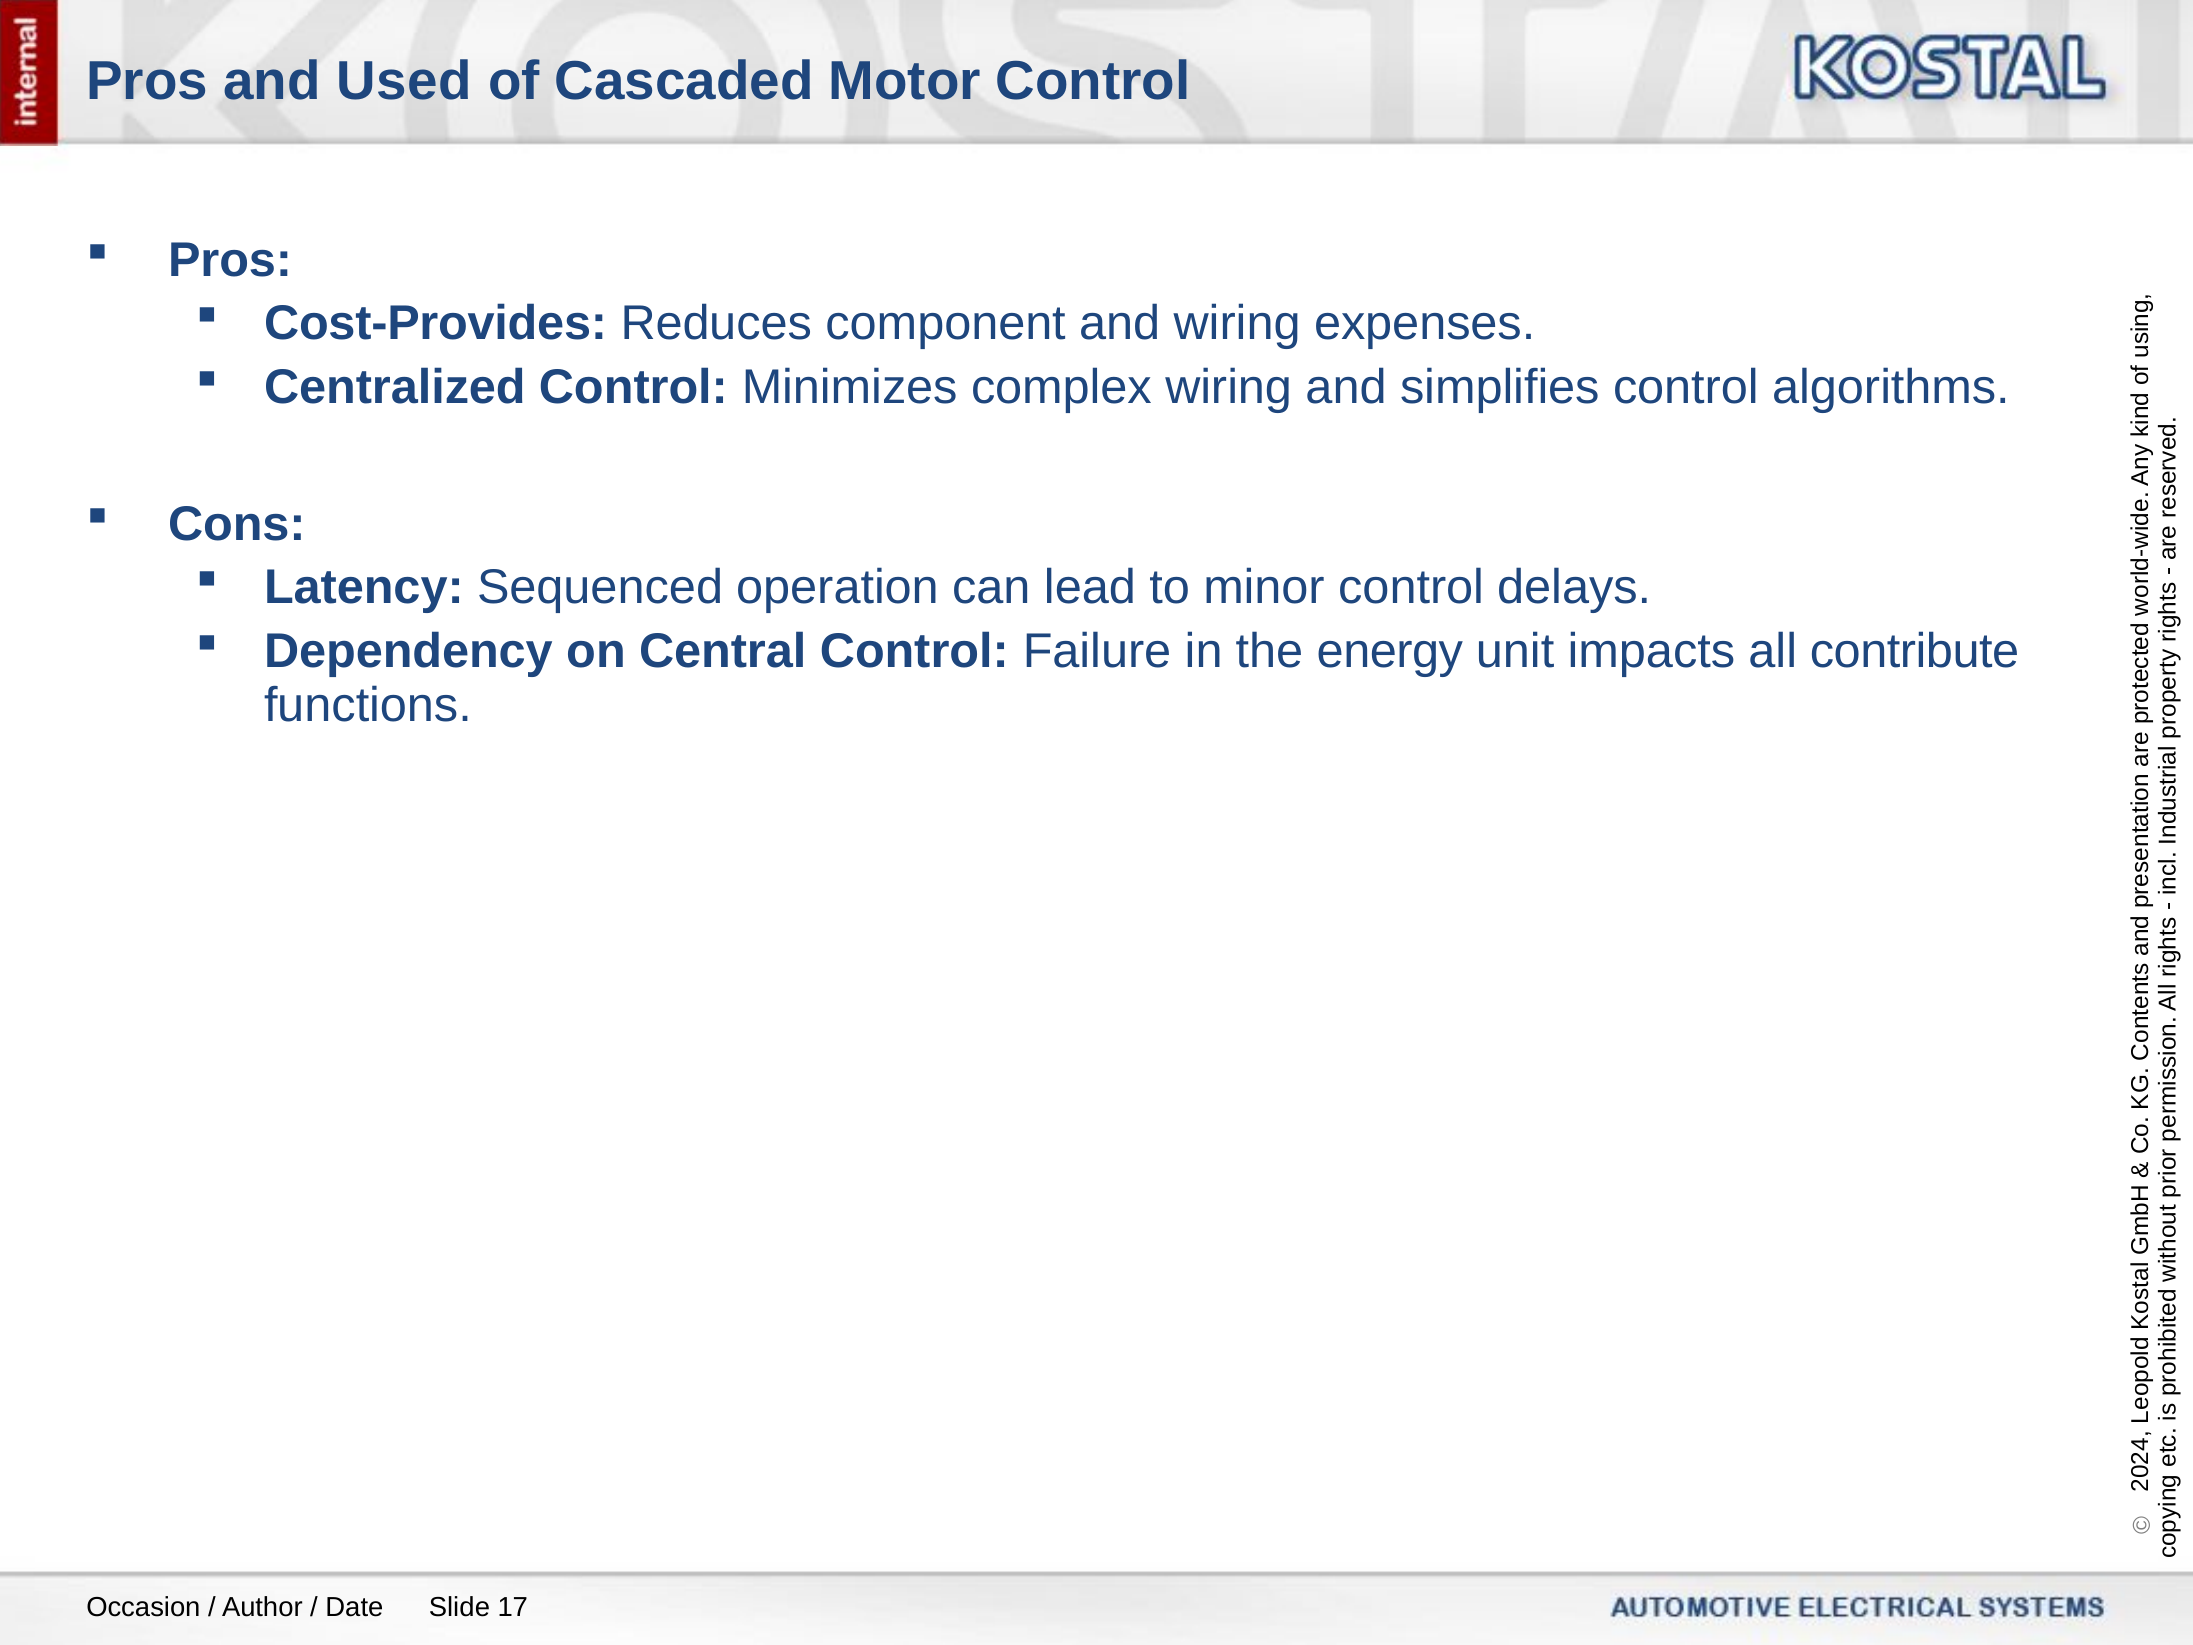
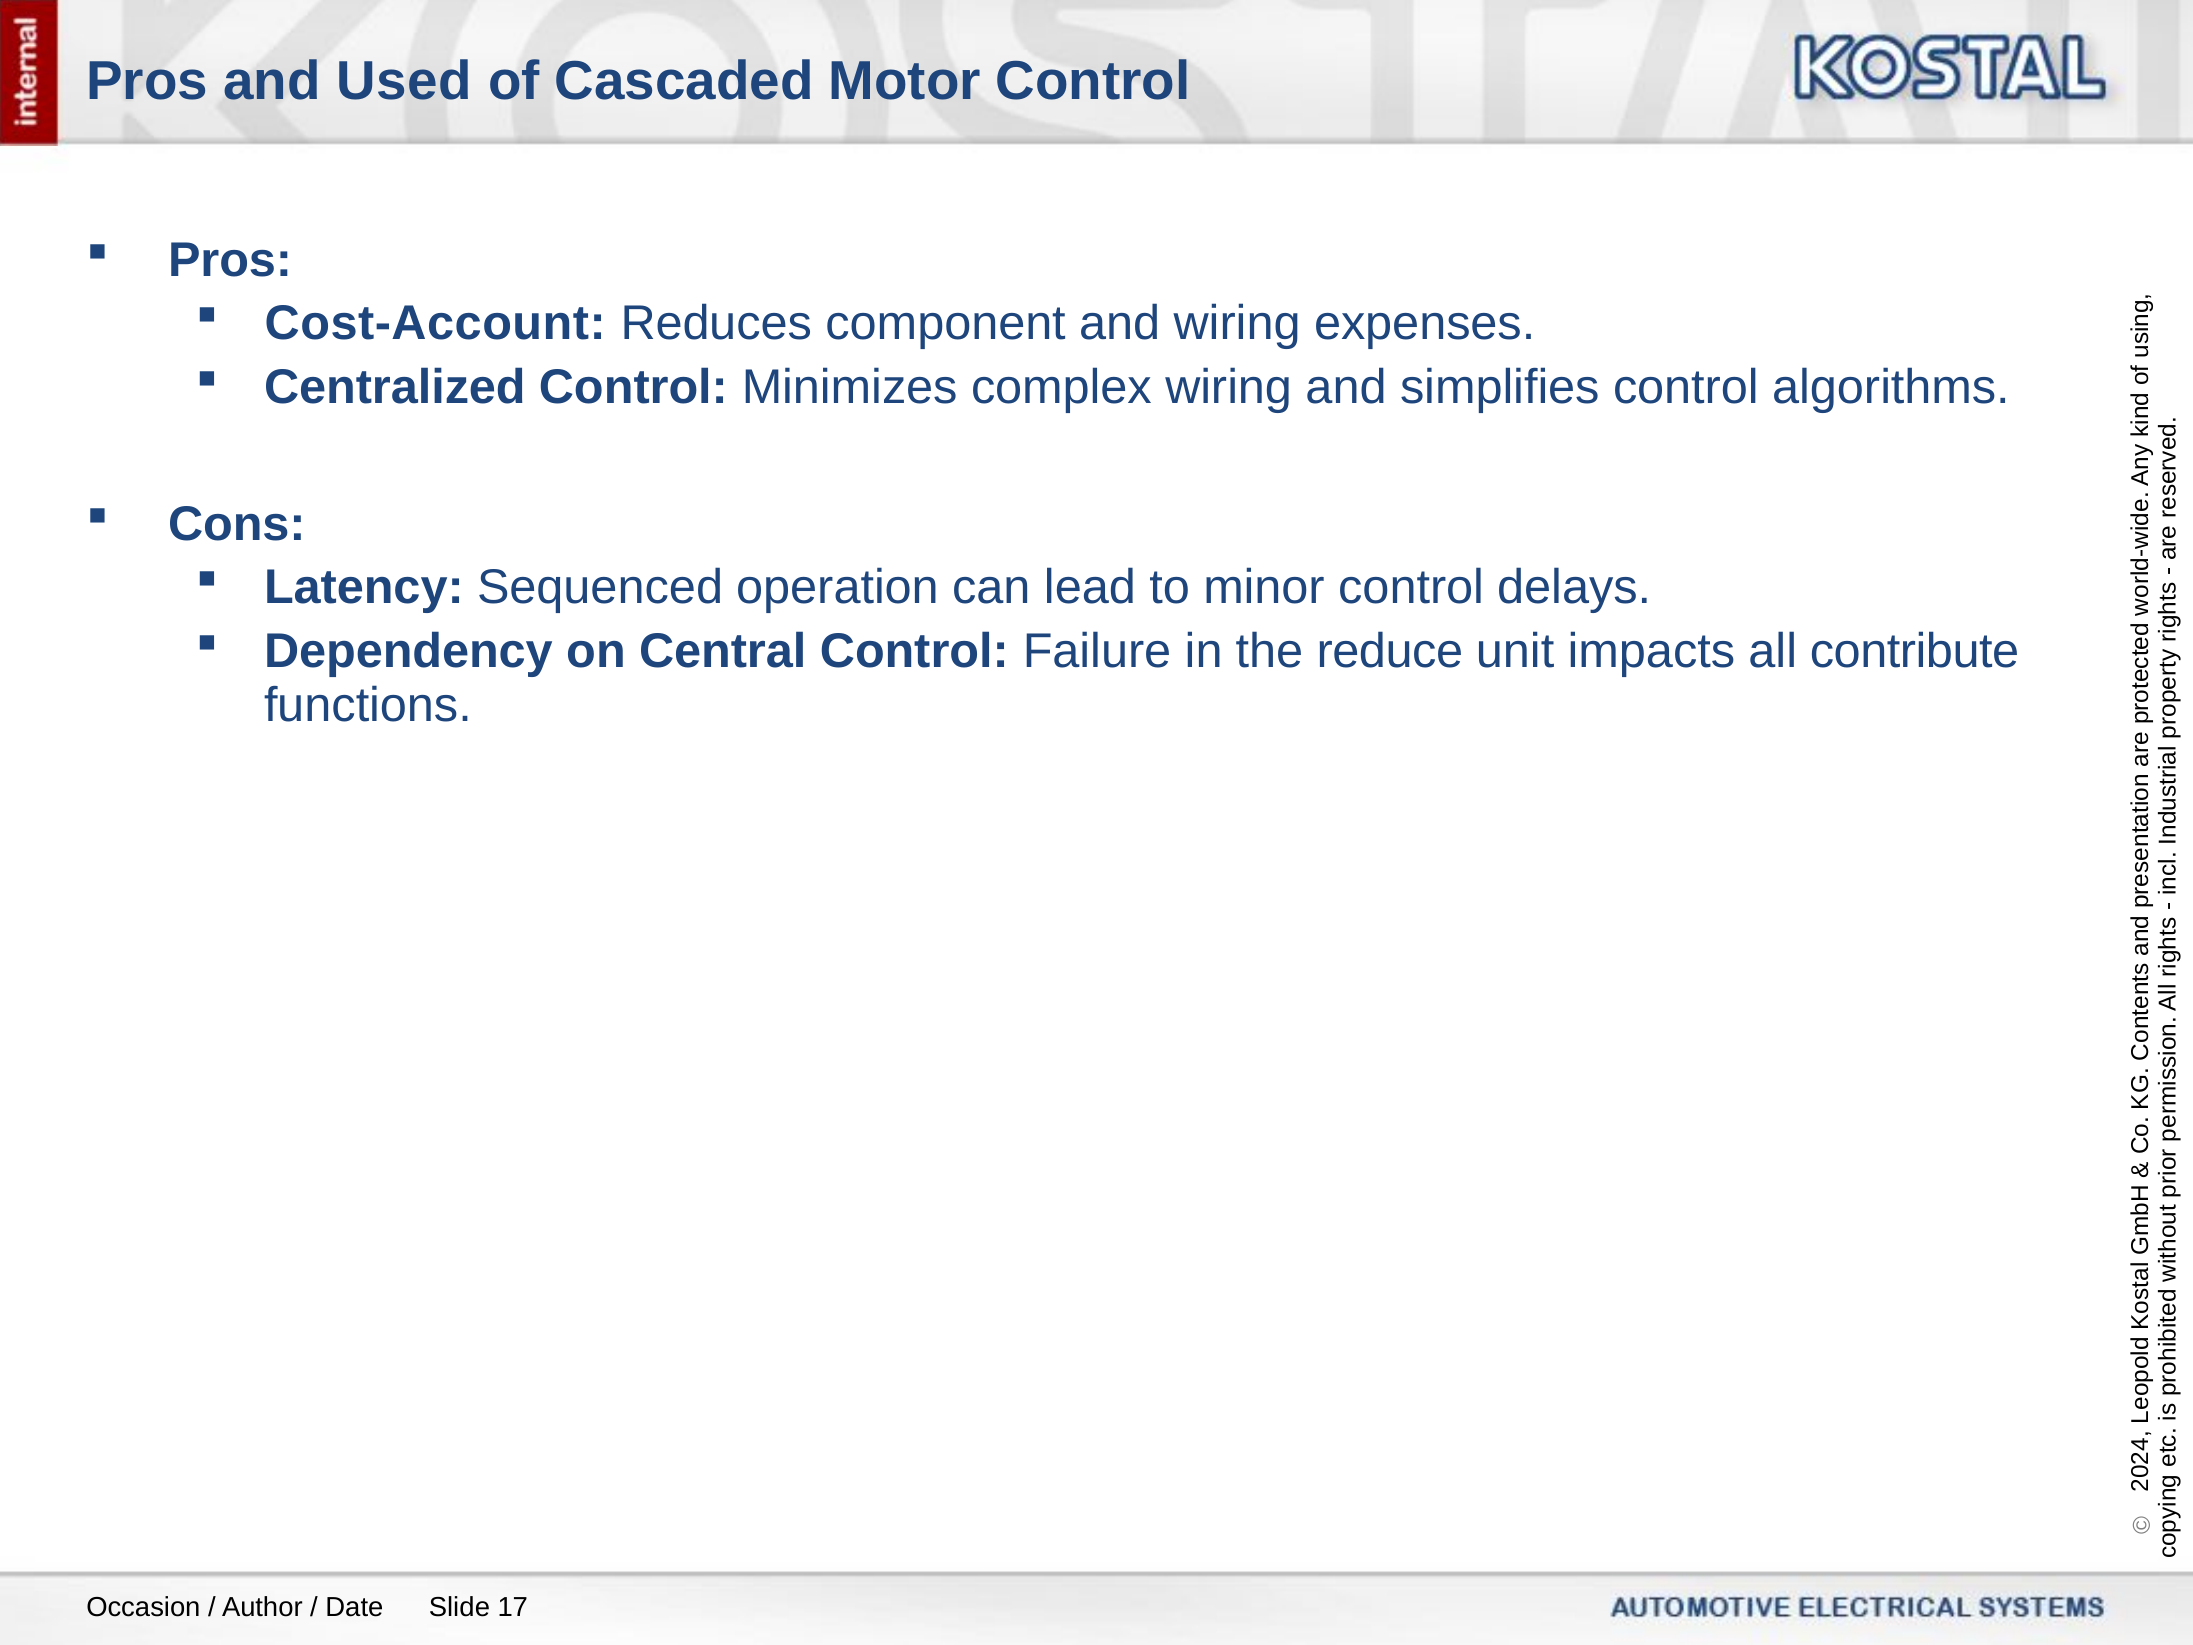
Cost-Provides: Cost-Provides -> Cost-Account
energy: energy -> reduce
